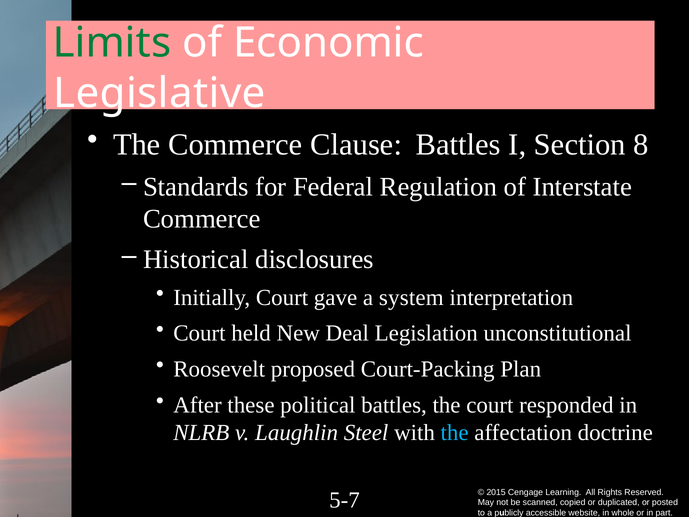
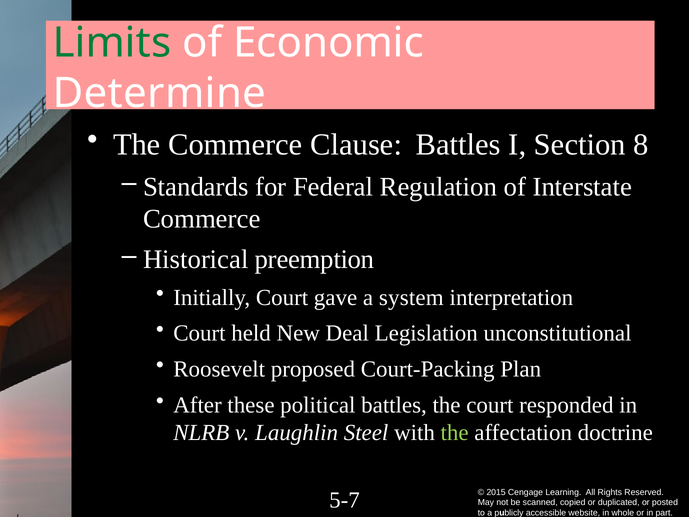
Legislative: Legislative -> Determine
disclosures: disclosures -> preemption
the at (455, 432) colour: light blue -> light green
